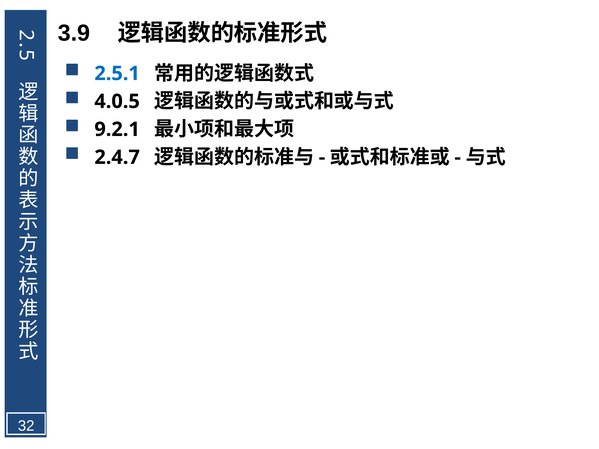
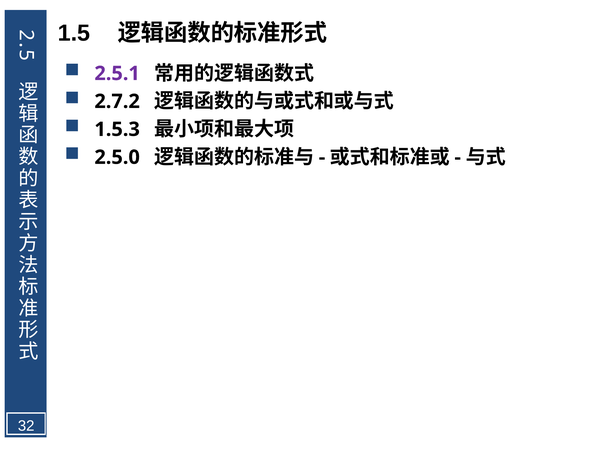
3.9: 3.9 -> 1.5
2.5.1 colour: blue -> purple
4.0.5: 4.0.5 -> 2.7.2
9.2.1: 9.2.1 -> 1.5.3
2.4.7: 2.4.7 -> 2.5.0
